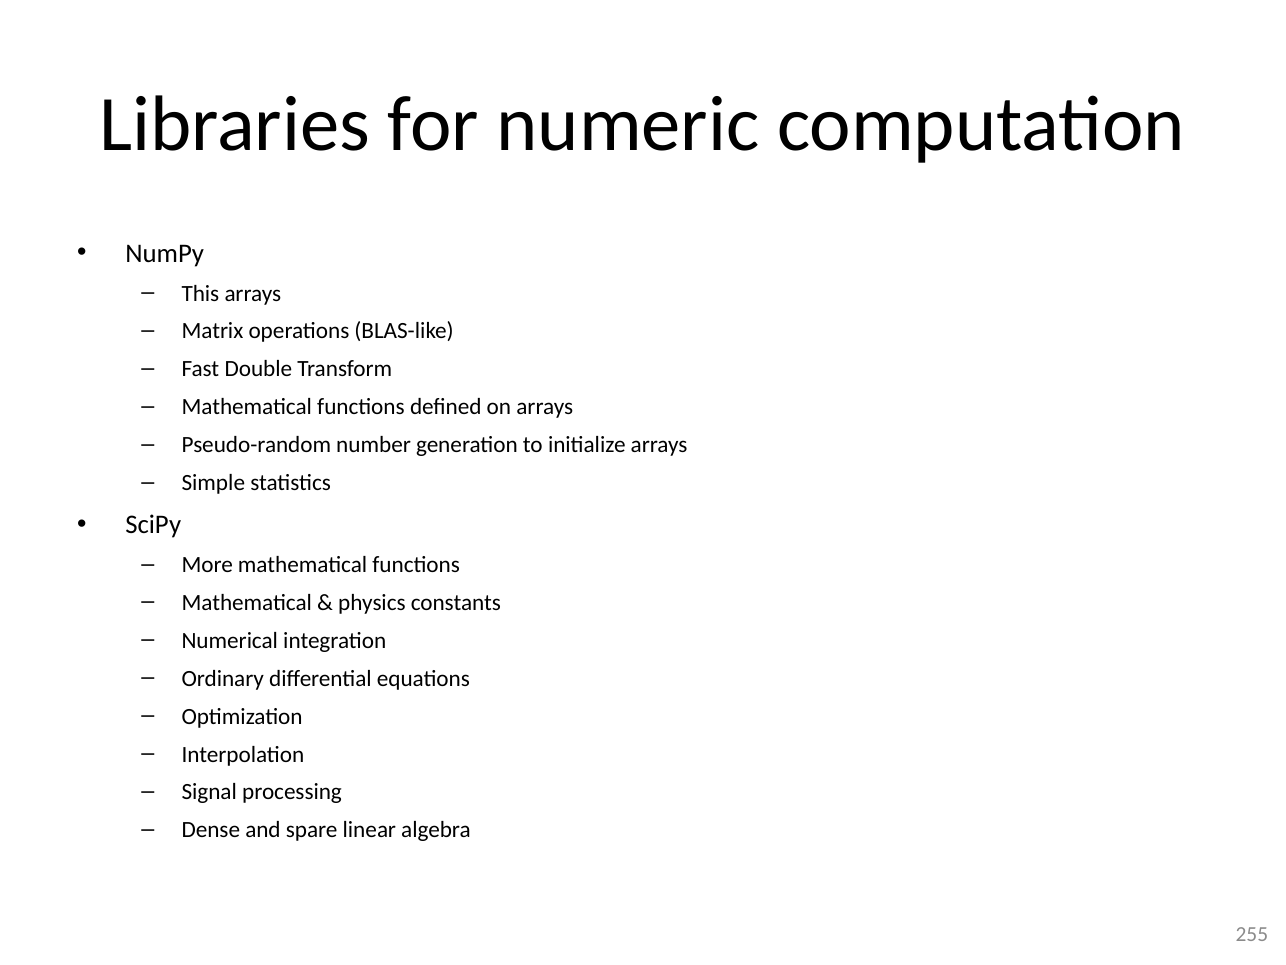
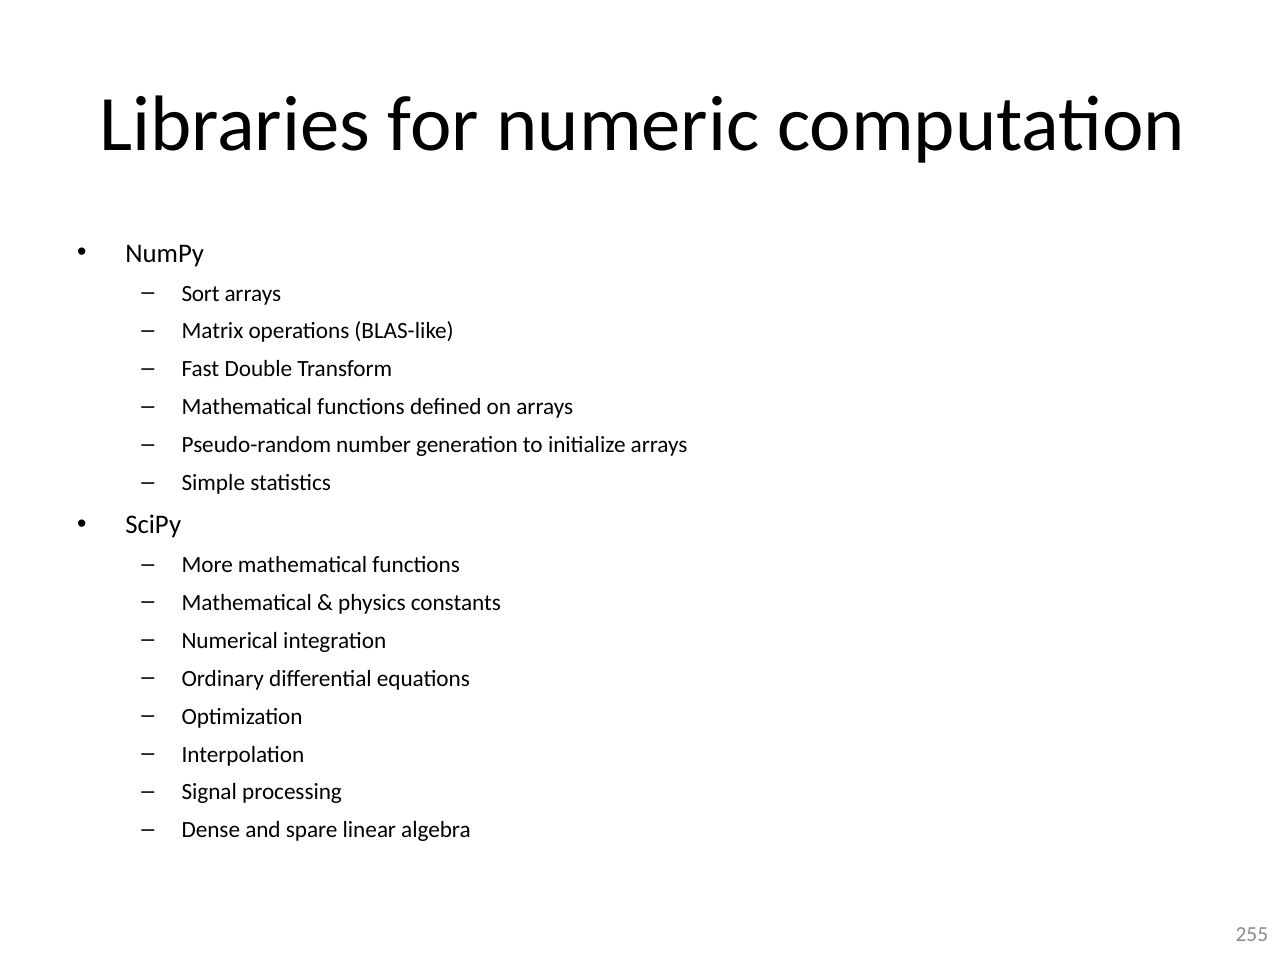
This: This -> Sort
